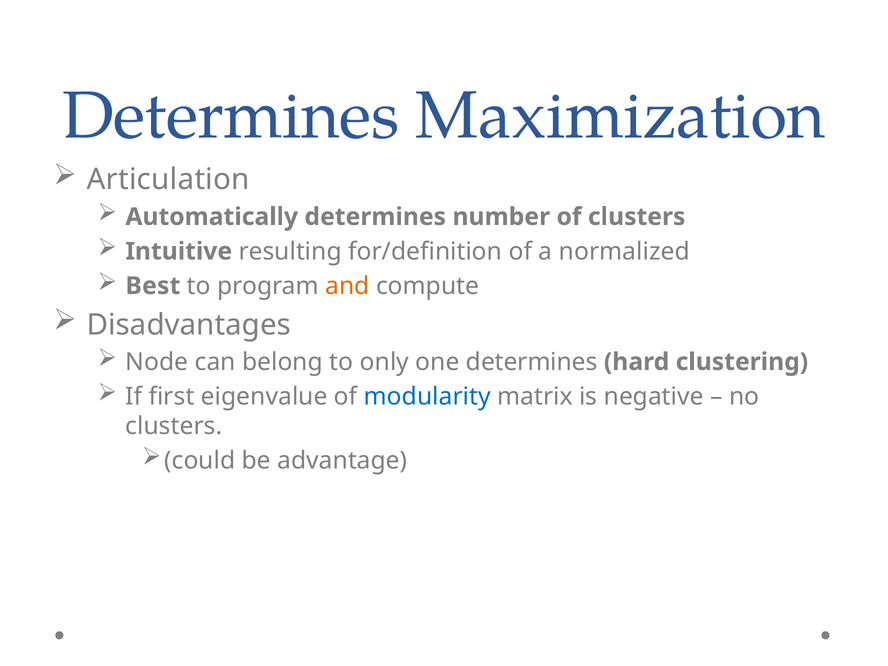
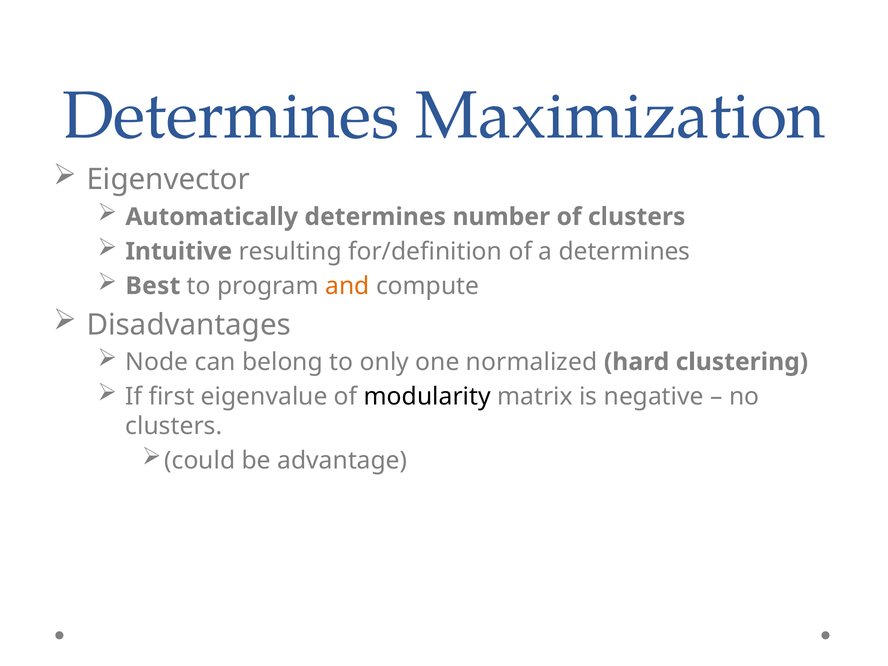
Articulation: Articulation -> Eigenvector
a normalized: normalized -> determines
one determines: determines -> normalized
modularity colour: blue -> black
